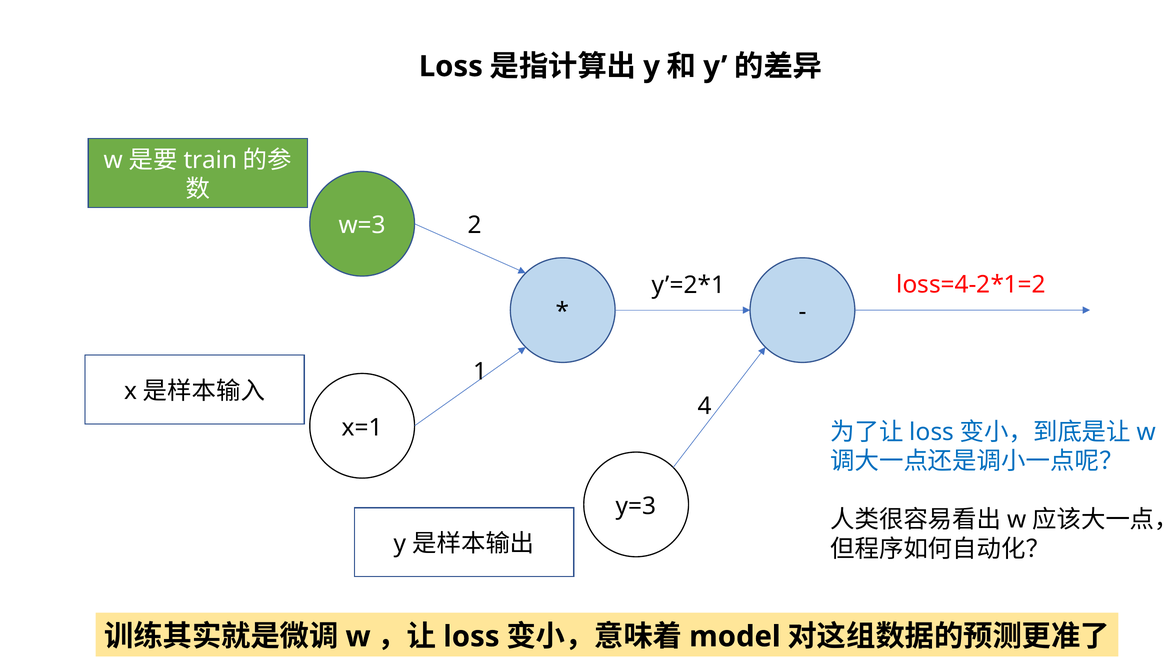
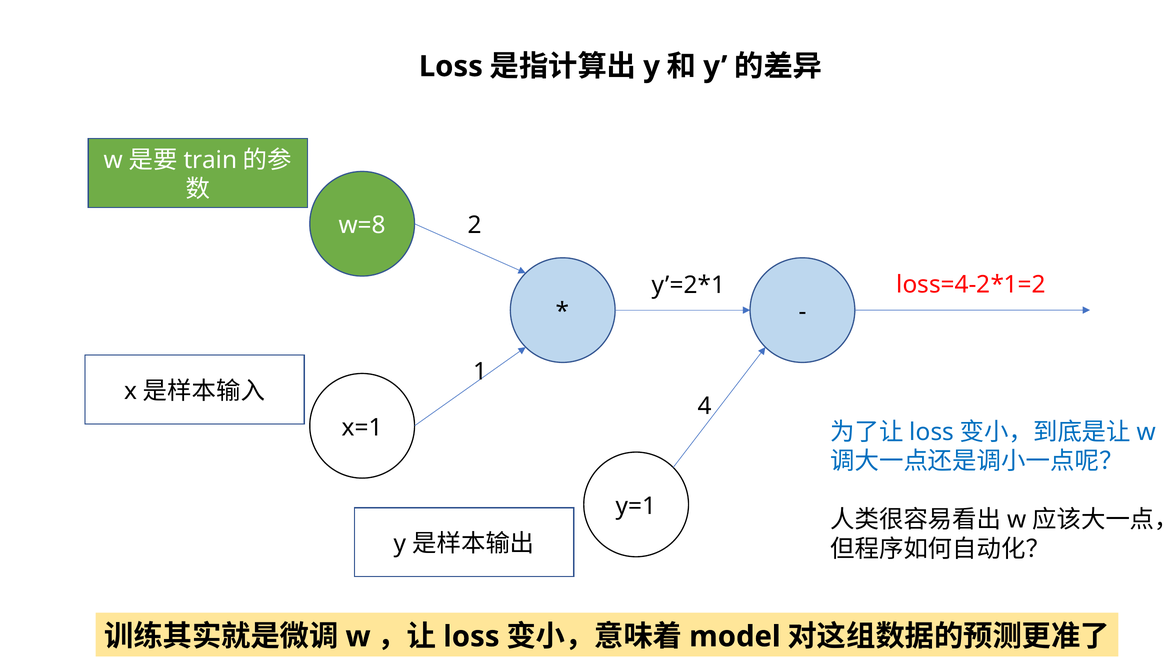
w=3: w=3 -> w=8
y=3: y=3 -> y=1
